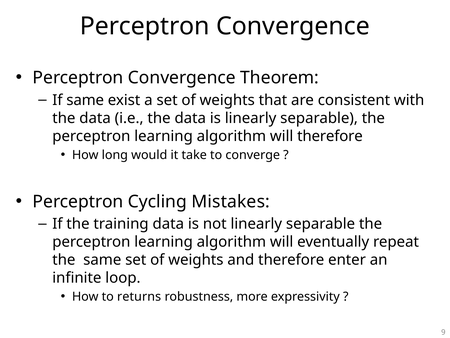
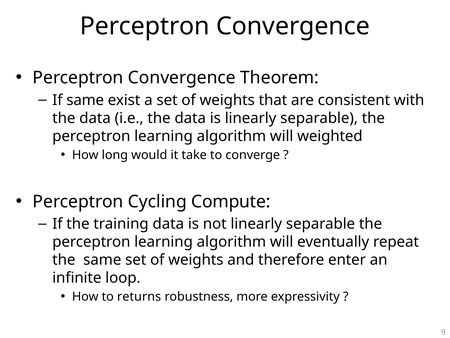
will therefore: therefore -> weighted
Mistakes: Mistakes -> Compute
